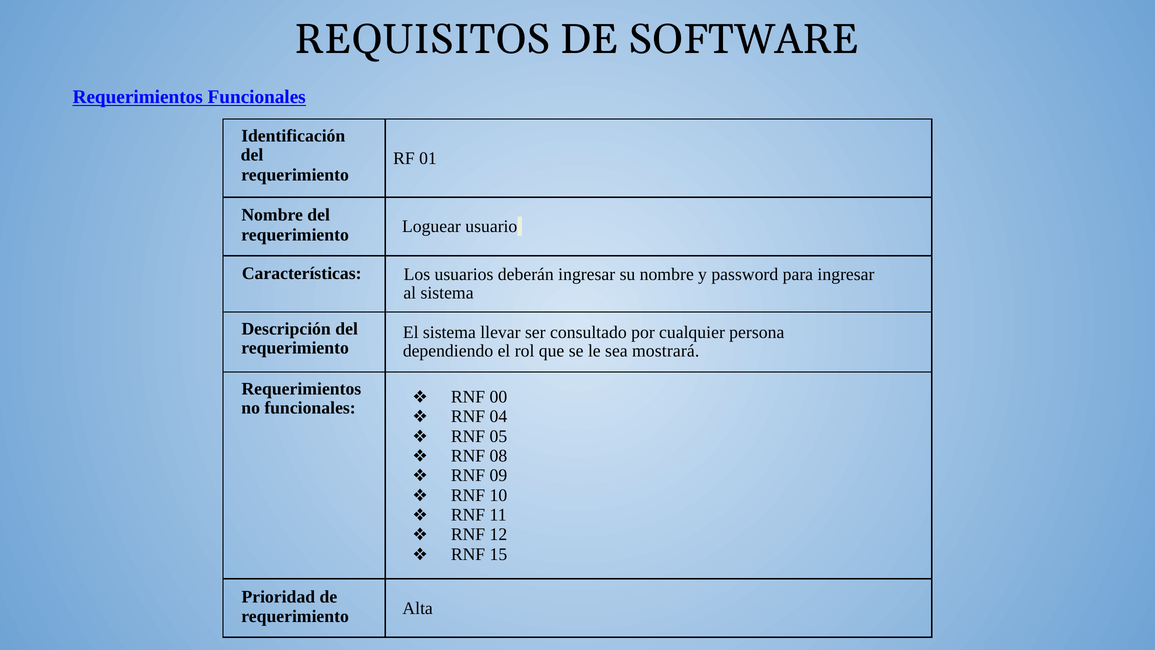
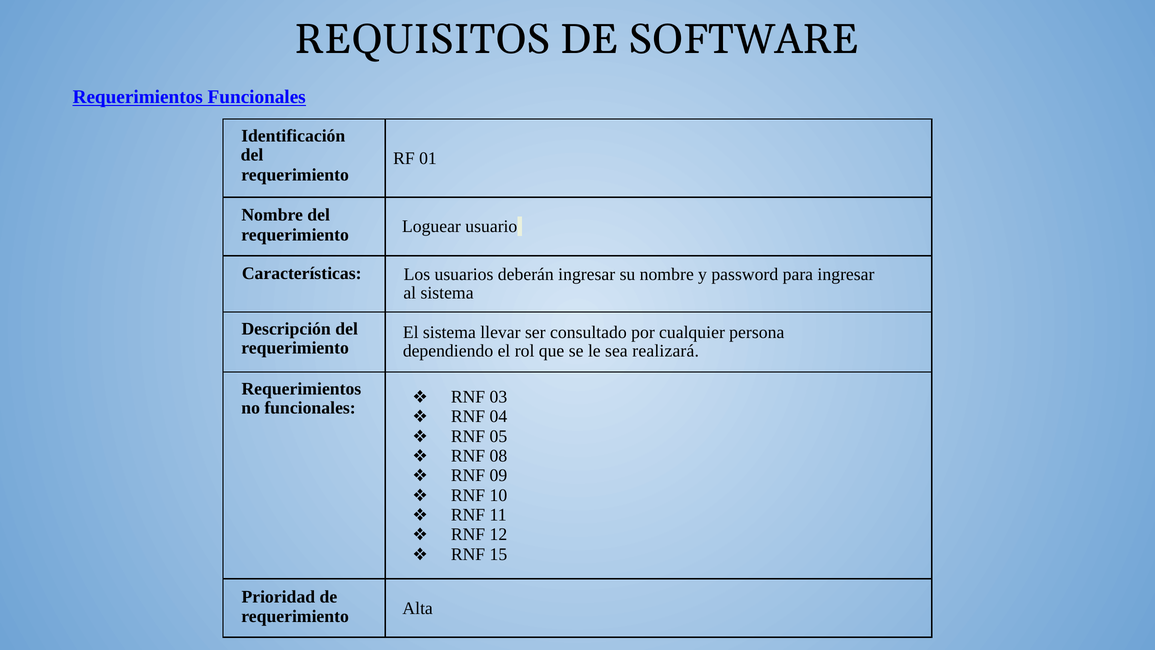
mostrará: mostrará -> realizará
00: 00 -> 03
